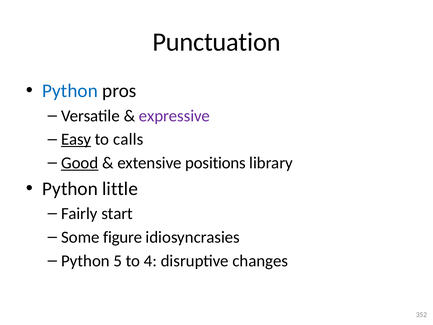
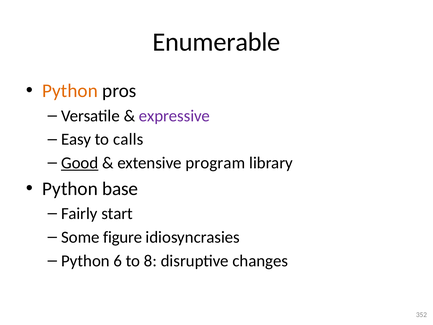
Punctuation: Punctuation -> Enumerable
Python at (70, 91) colour: blue -> orange
Easy underline: present -> none
positions: positions -> program
little: little -> base
5: 5 -> 6
4: 4 -> 8
